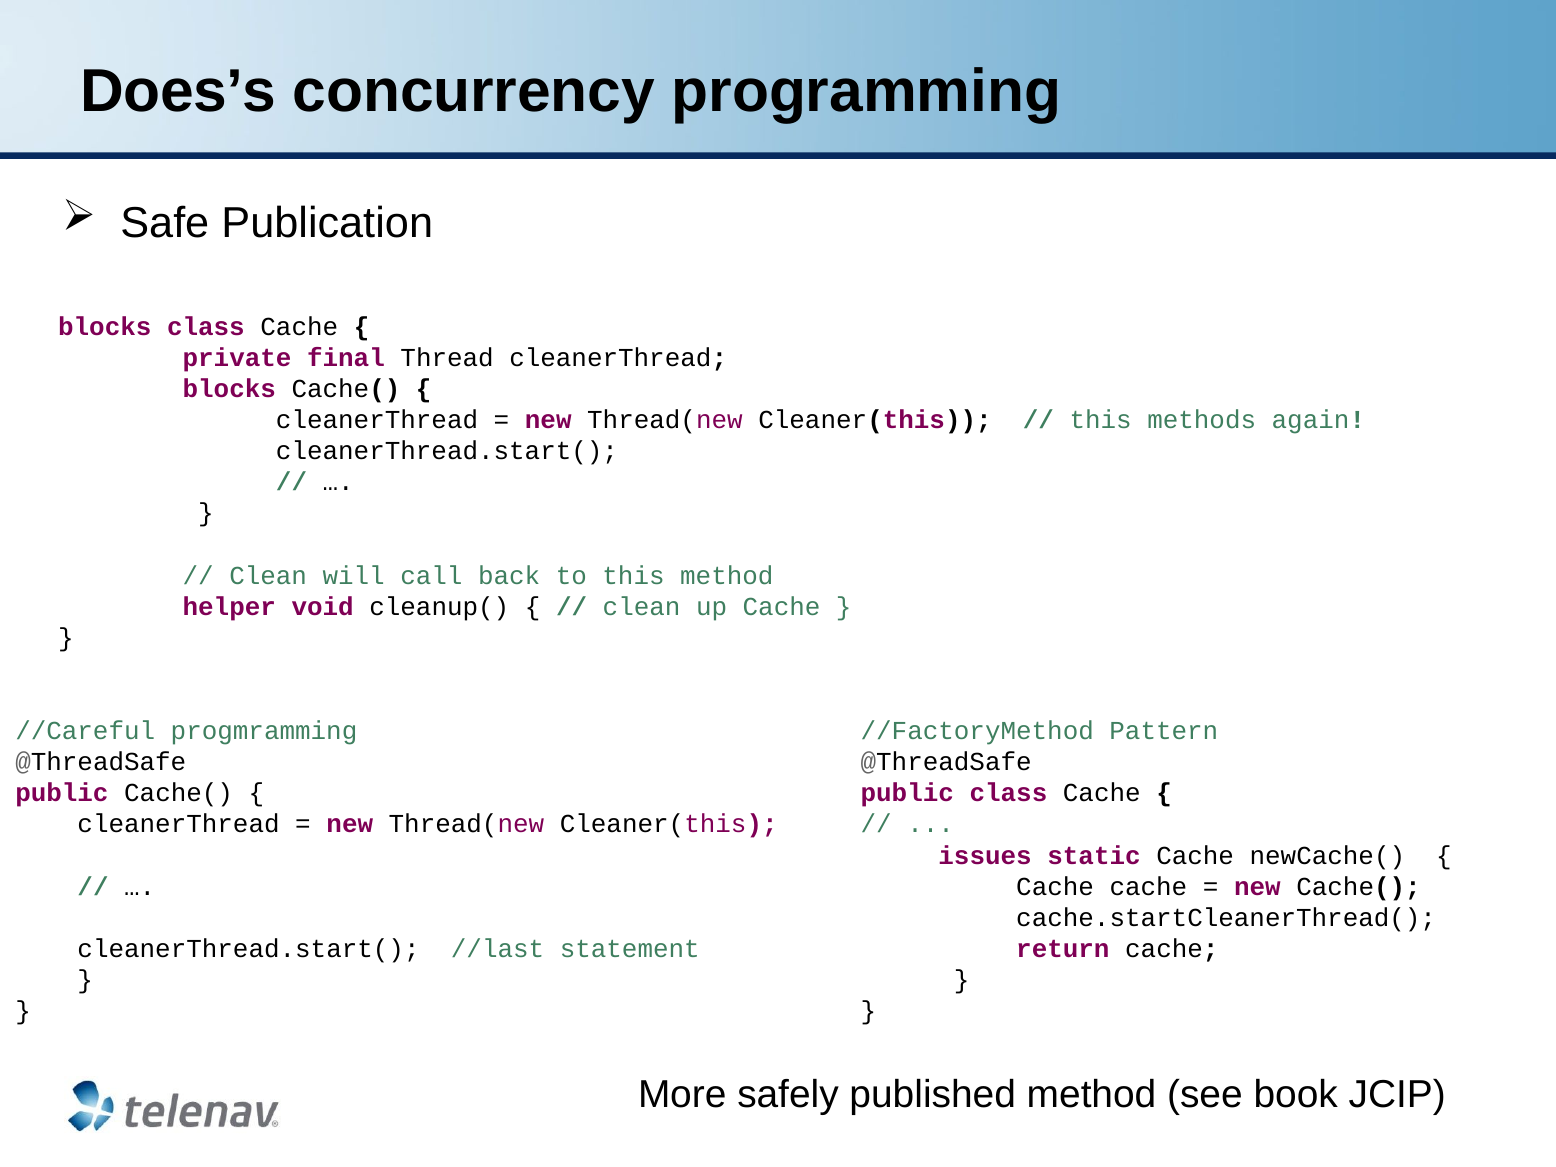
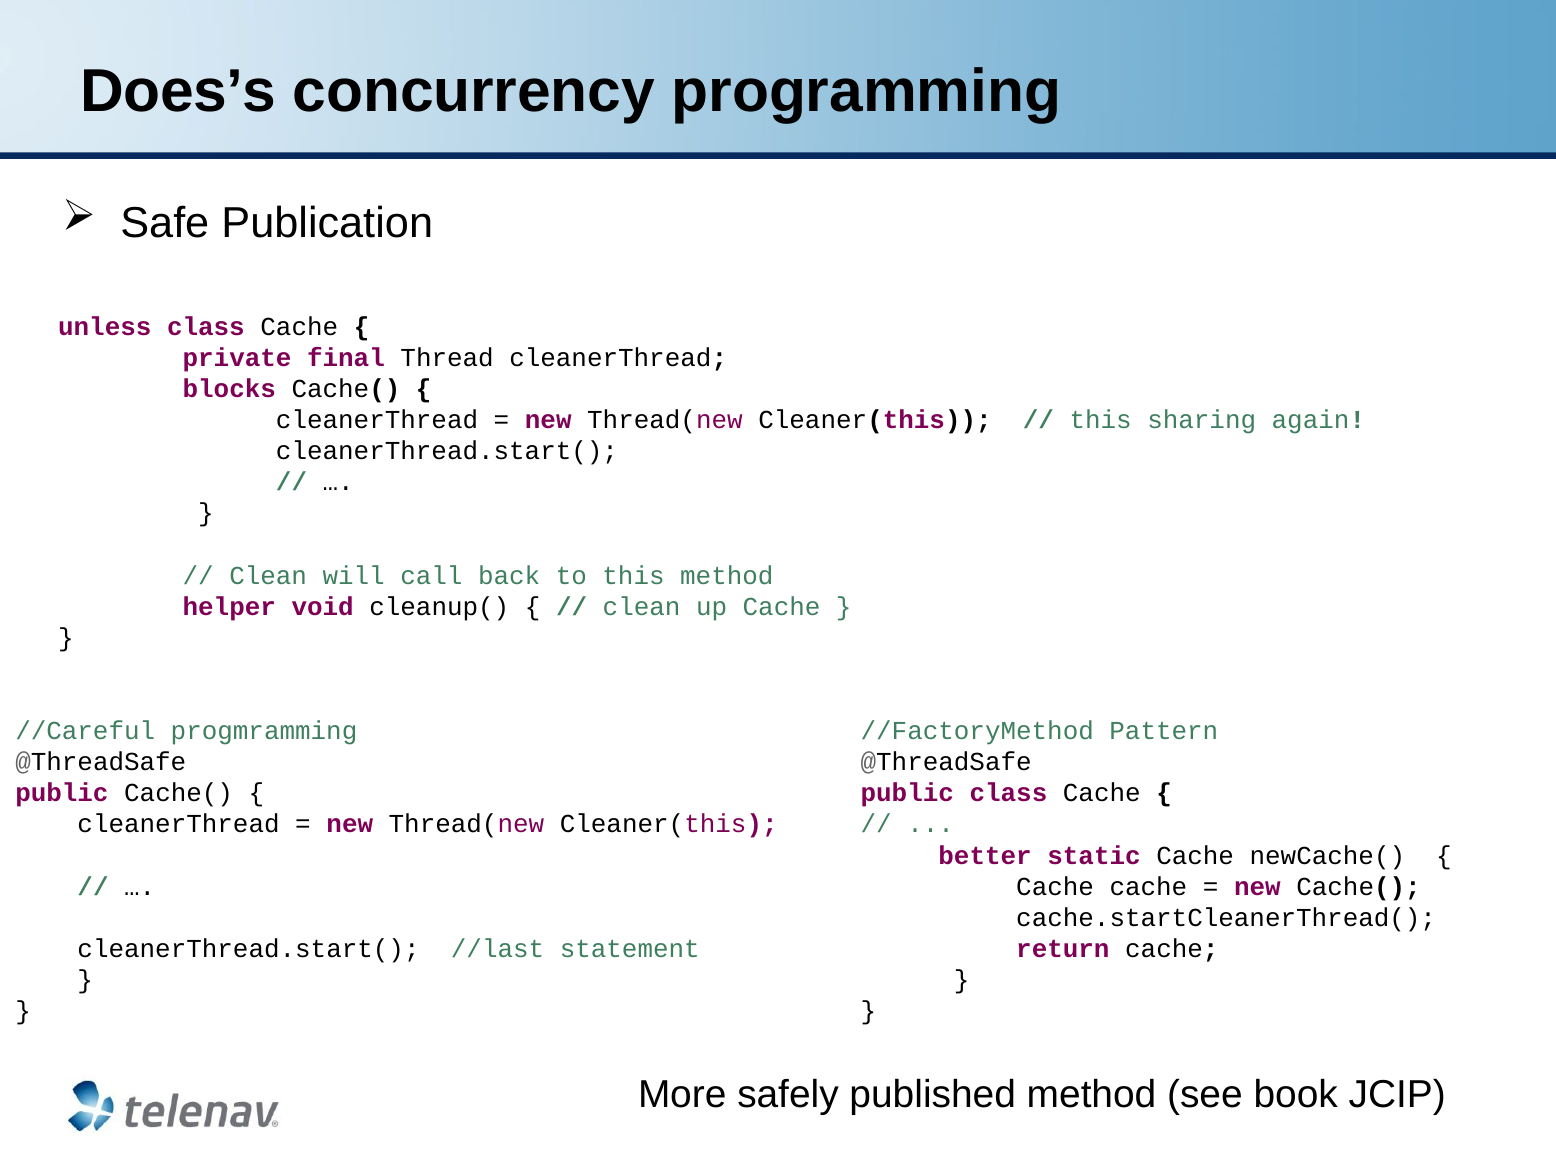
blocks at (105, 327): blocks -> unless
methods: methods -> sharing
issues: issues -> better
